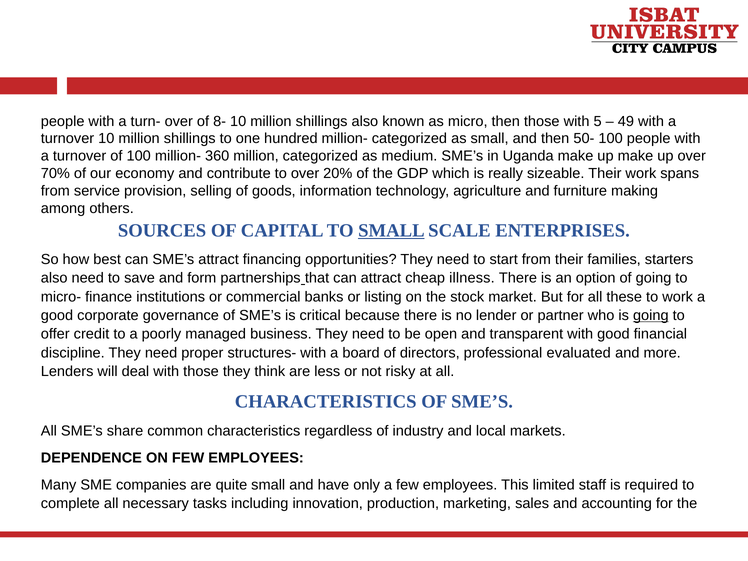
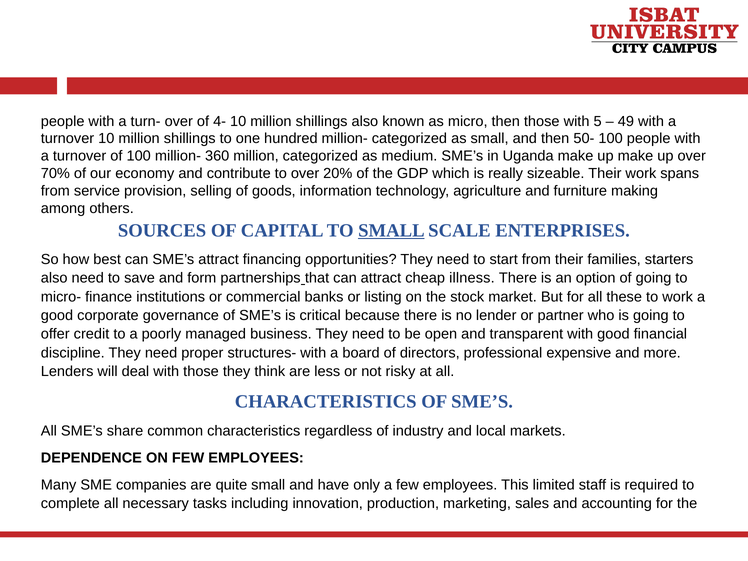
8-: 8- -> 4-
going at (651, 316) underline: present -> none
evaluated: evaluated -> expensive
